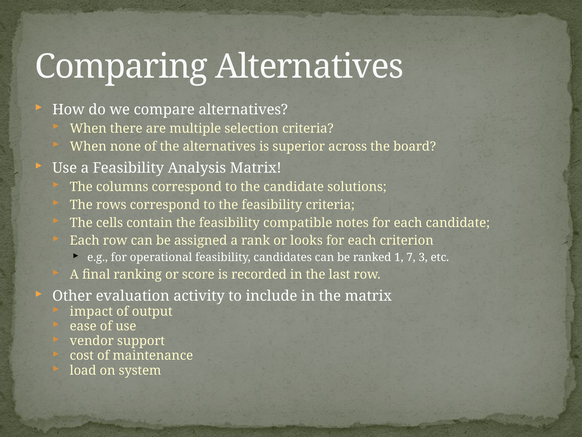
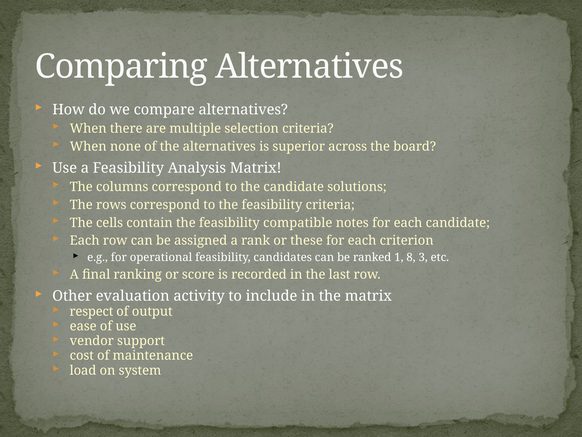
looks: looks -> these
7: 7 -> 8
impact: impact -> respect
